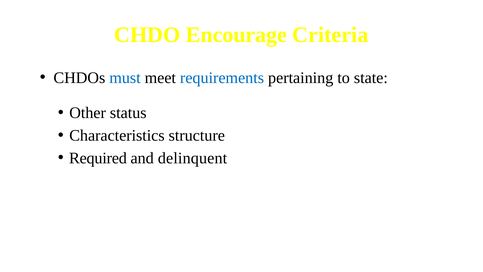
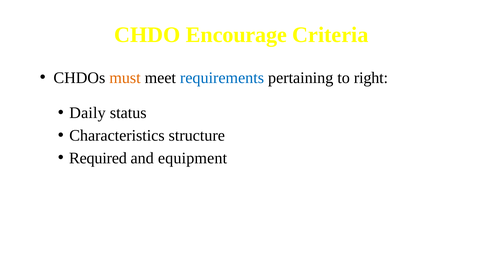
must colour: blue -> orange
state: state -> right
Other: Other -> Daily
delinquent: delinquent -> equipment
